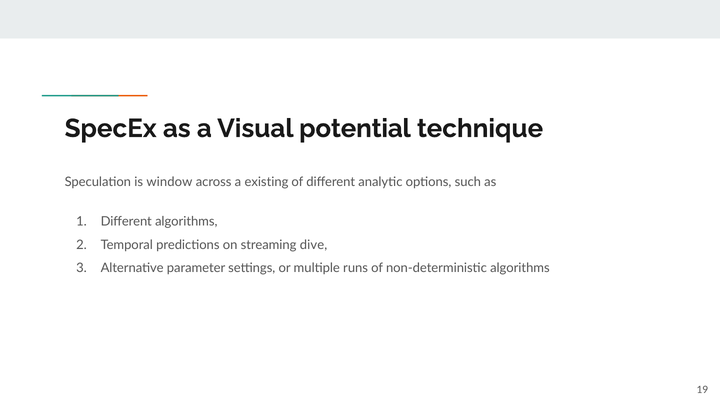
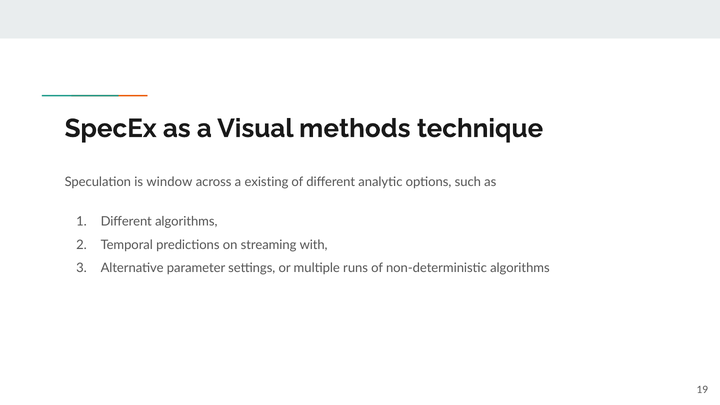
potential: potential -> methods
dive: dive -> with
